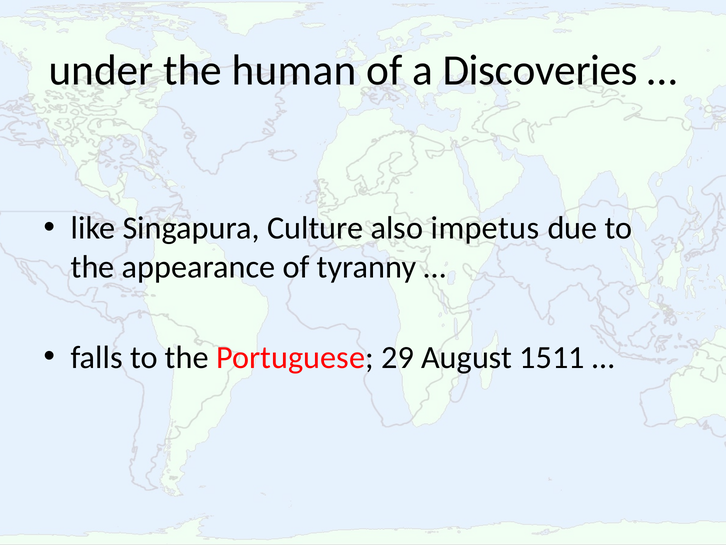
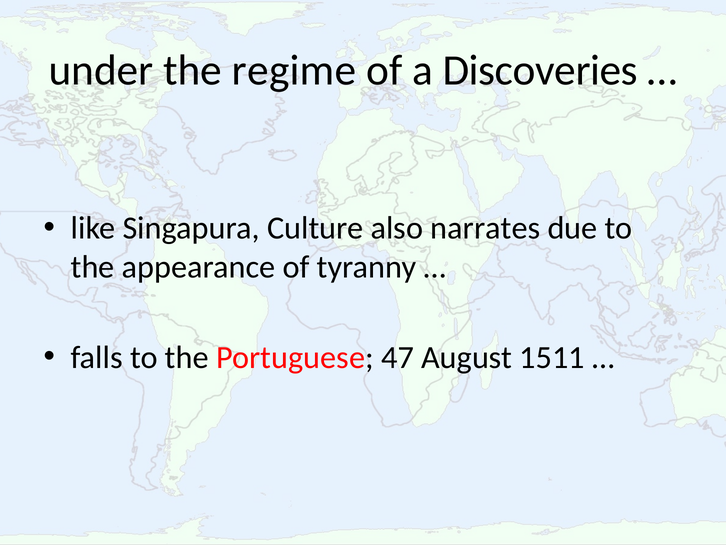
human: human -> regime
impetus: impetus -> narrates
29: 29 -> 47
